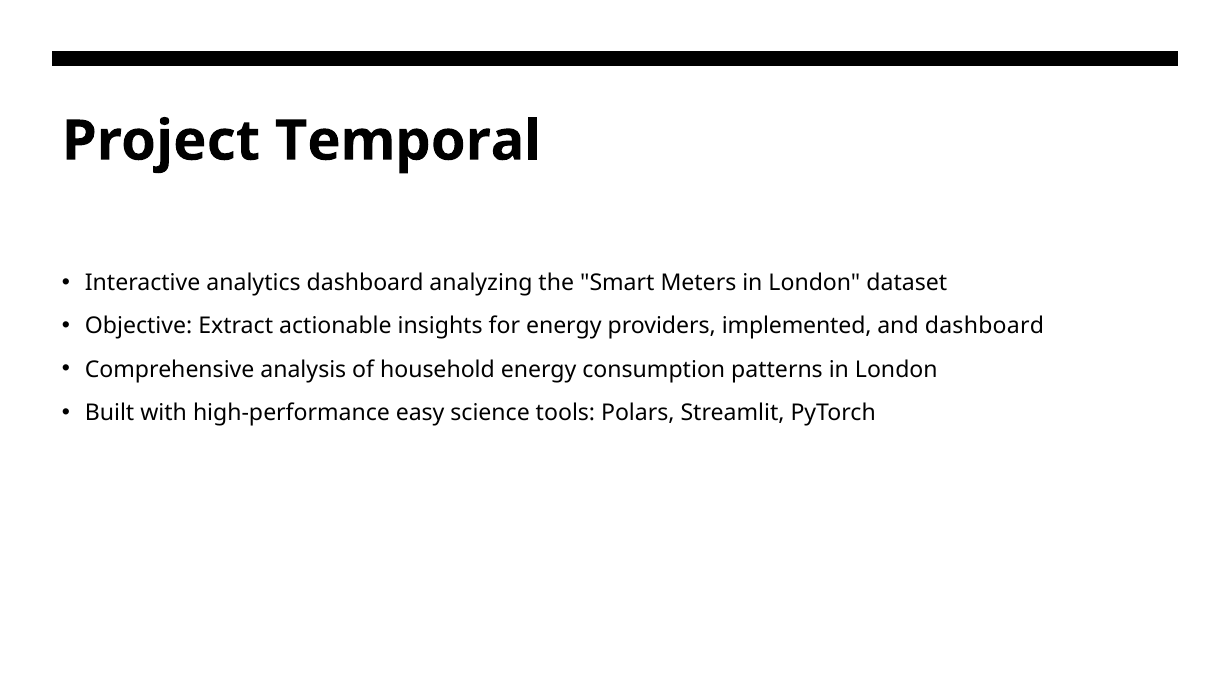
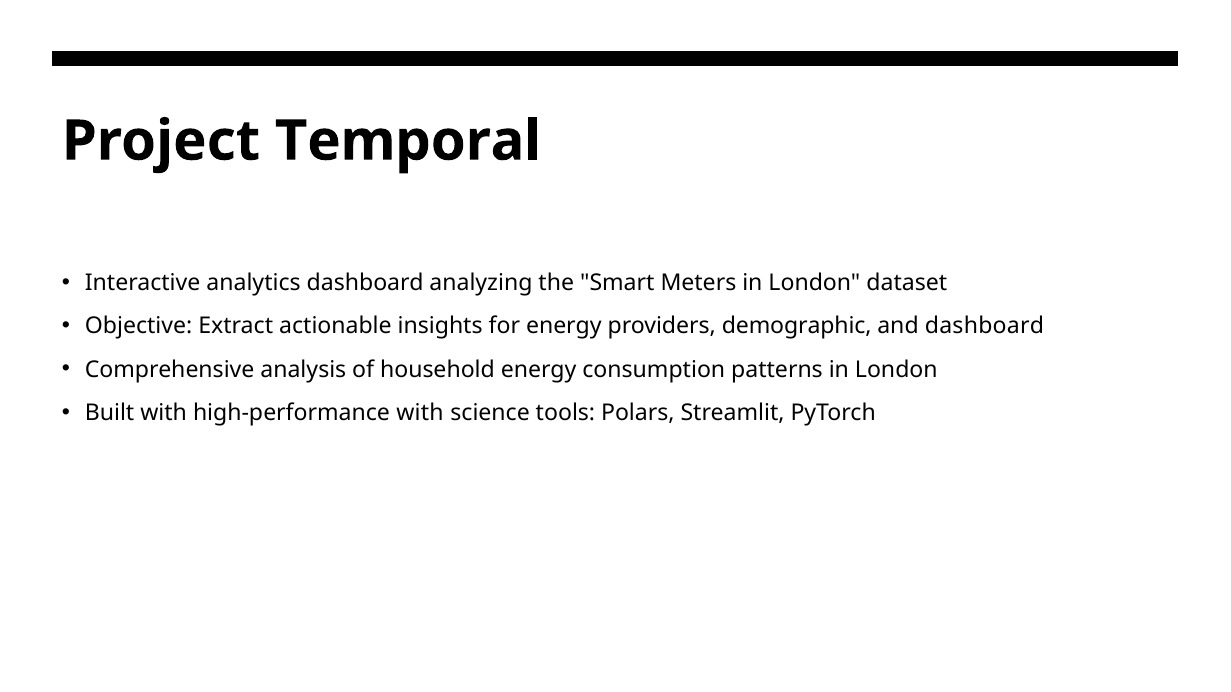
implemented: implemented -> demographic
high-performance easy: easy -> with
